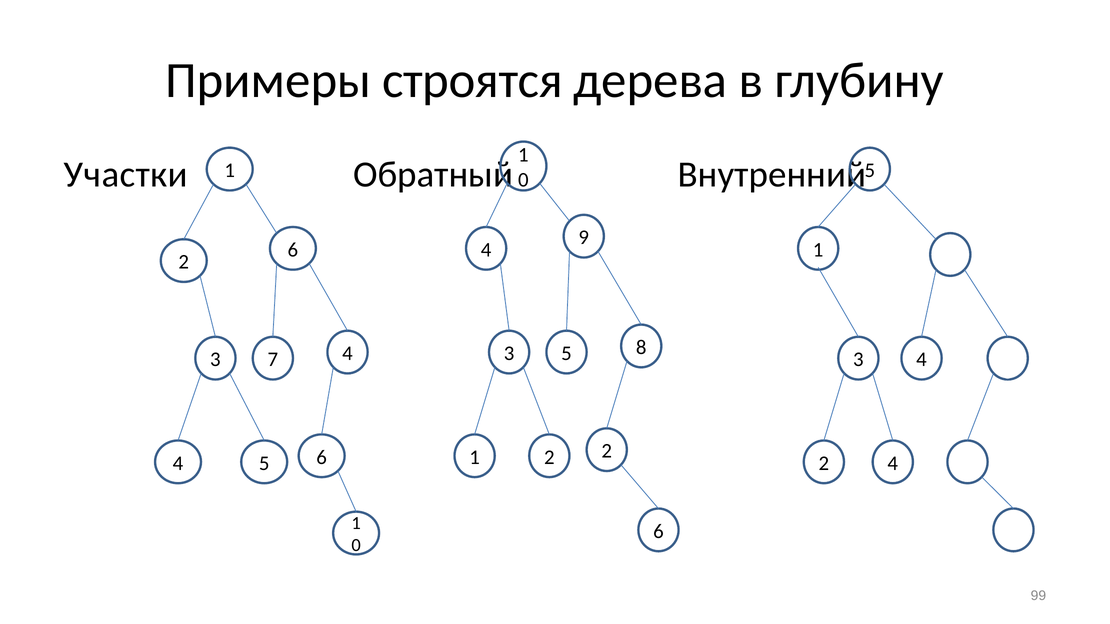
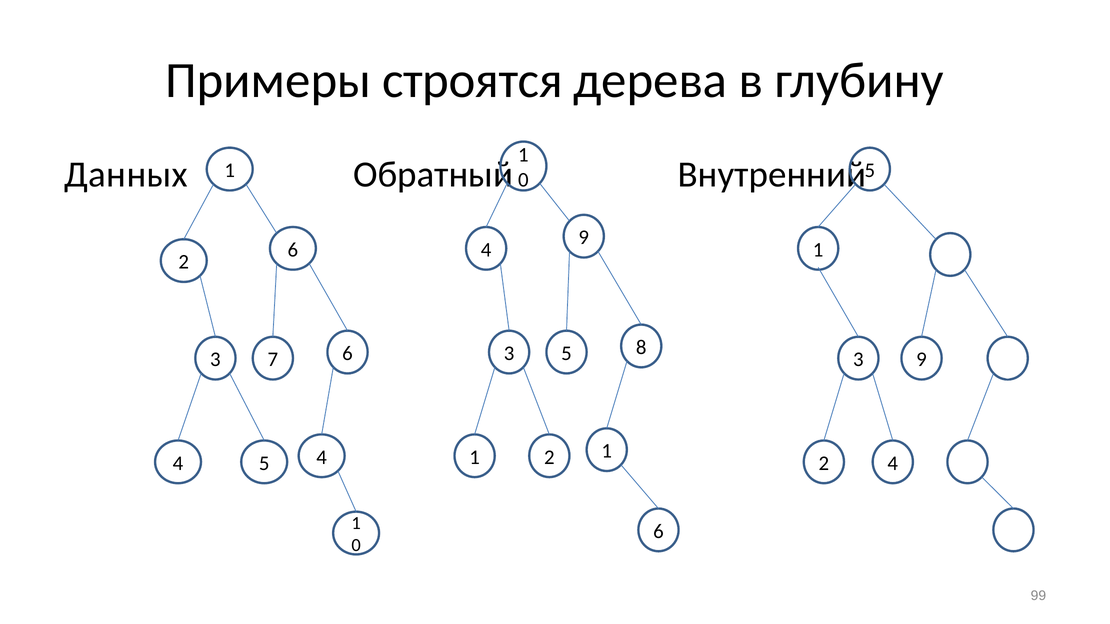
Участки: Участки -> Данных
7 4: 4 -> 6
3 4: 4 -> 9
1 2: 2 -> 1
4 6: 6 -> 4
